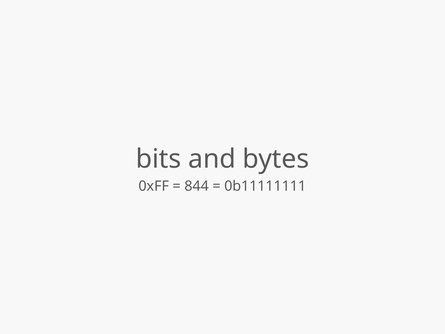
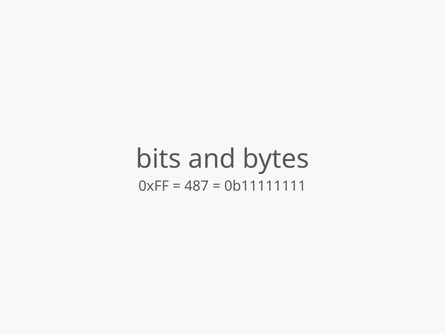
844: 844 -> 487
